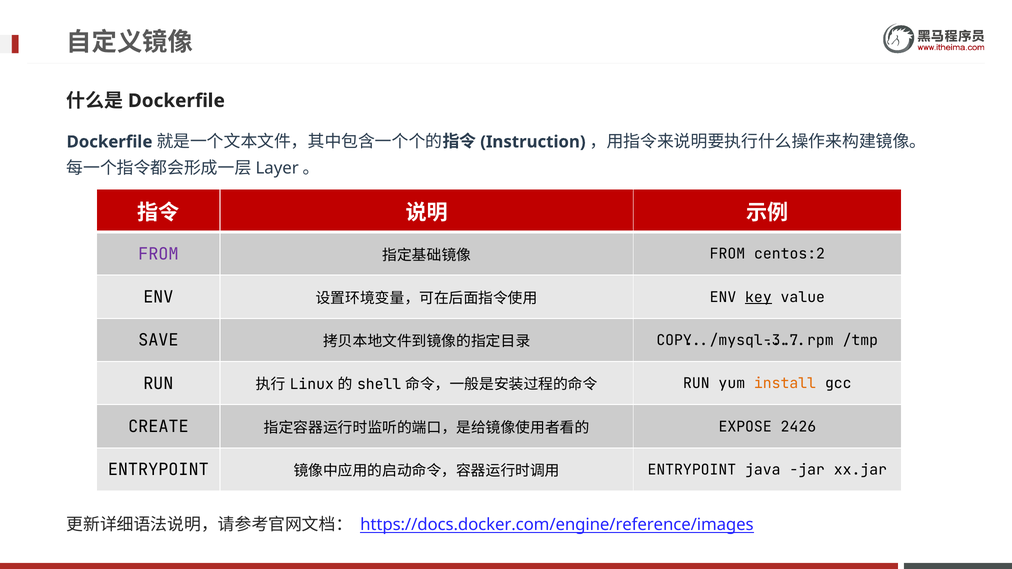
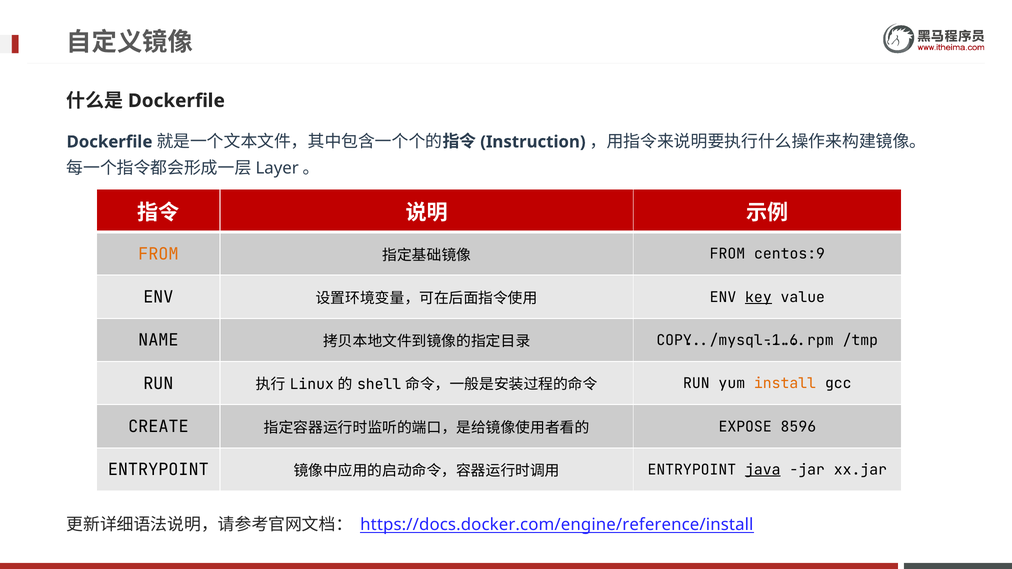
FROM at (158, 254) colour: purple -> orange
centos:2: centos:2 -> centos:9
SAVE: SAVE -> NAME
./mysql-3.7.rpm: ./mysql-3.7.rpm -> ./mysql-1.6.rpm
2426: 2426 -> 8596
java underline: none -> present
https://docs.docker.com/engine/reference/images: https://docs.docker.com/engine/reference/images -> https://docs.docker.com/engine/reference/install
